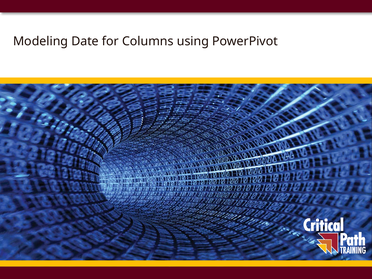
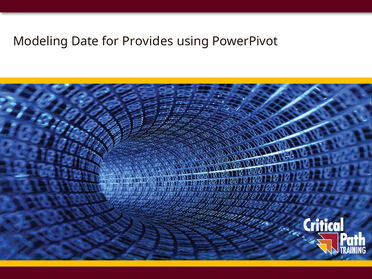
Columns: Columns -> Provides
